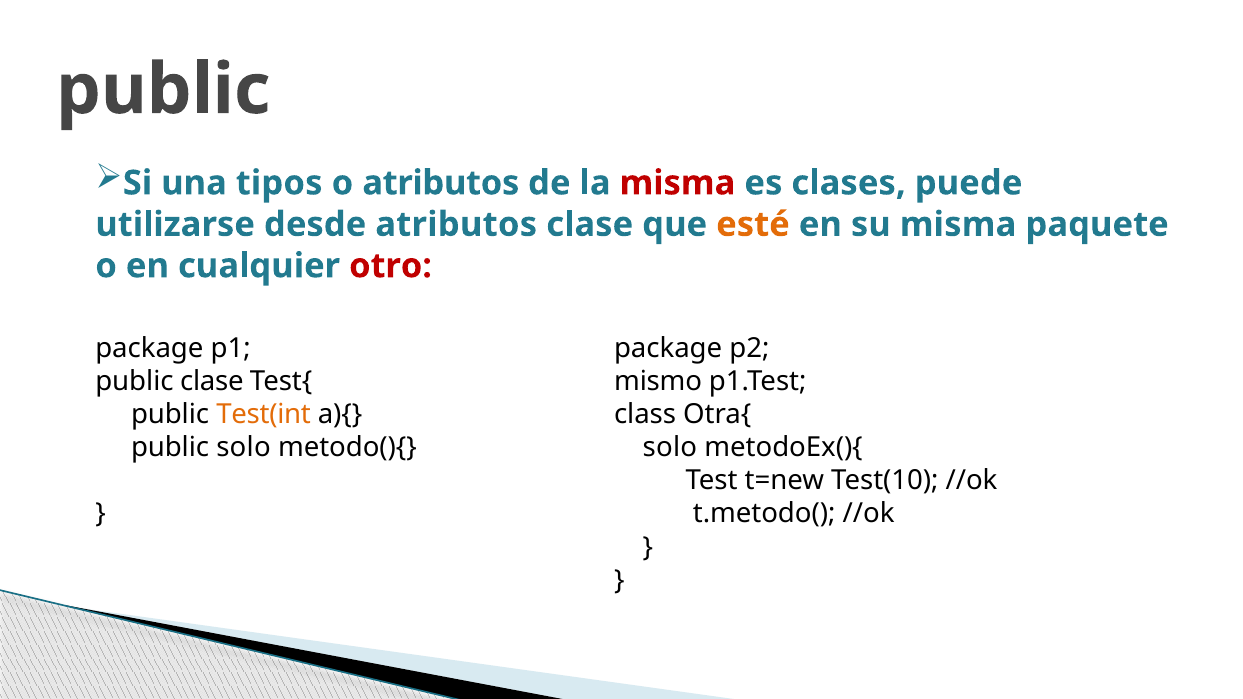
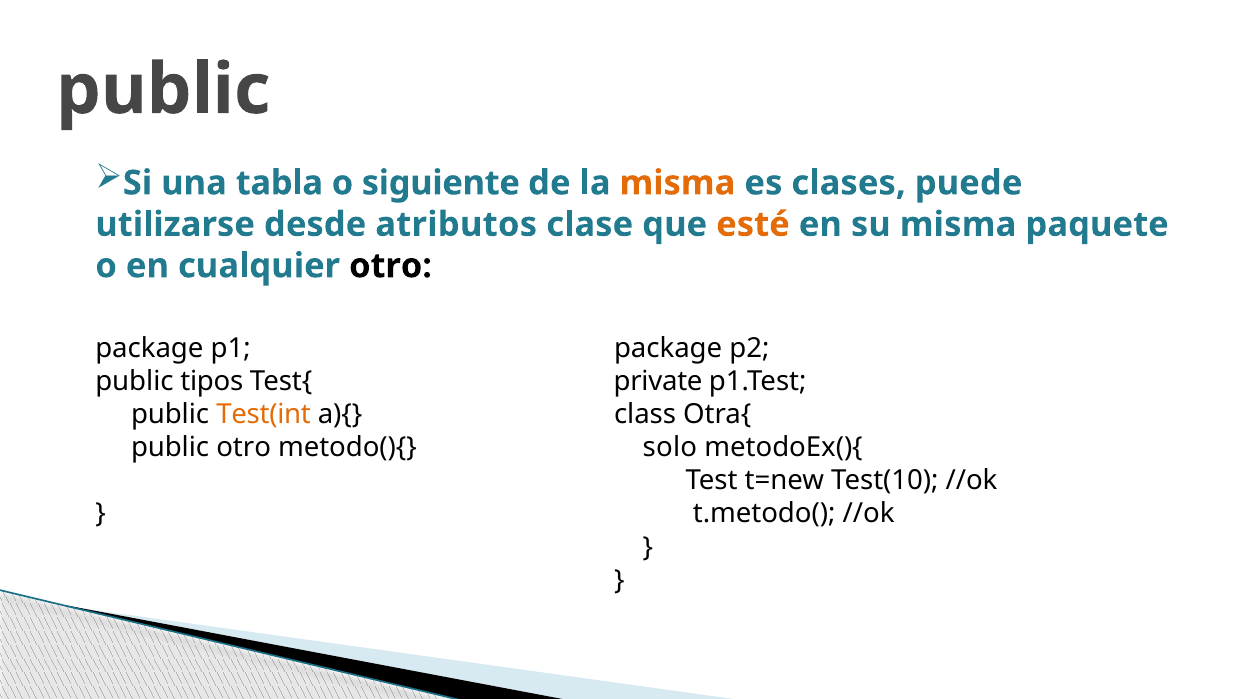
tipos: tipos -> tabla
o atributos: atributos -> siguiente
misma at (677, 183) colour: red -> orange
otro at (391, 266) colour: red -> black
public clase: clase -> tipos
mismo: mismo -> private
public solo: solo -> otro
